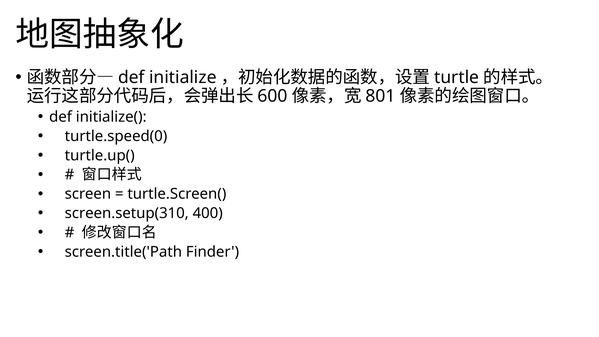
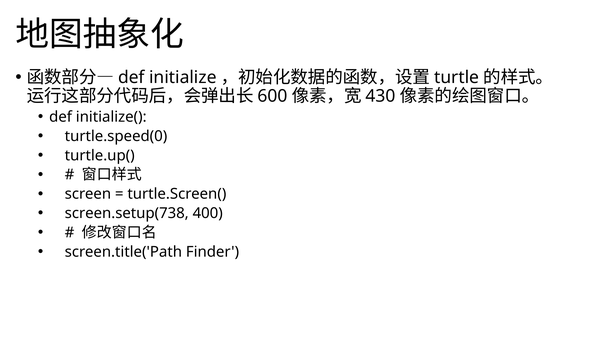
801: 801 -> 430
screen.setup(310: screen.setup(310 -> screen.setup(738
